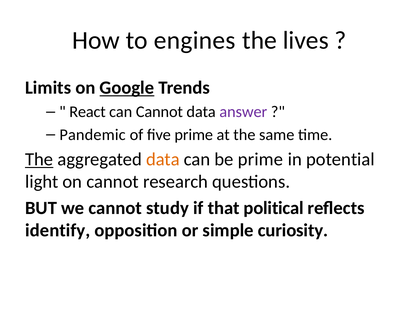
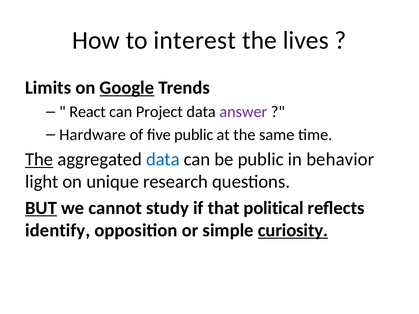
engines: engines -> interest
can Cannot: Cannot -> Project
Pandemic: Pandemic -> Hardware
five prime: prime -> public
data at (163, 160) colour: orange -> blue
be prime: prime -> public
potential: potential -> behavior
on cannot: cannot -> unique
BUT underline: none -> present
curiosity underline: none -> present
